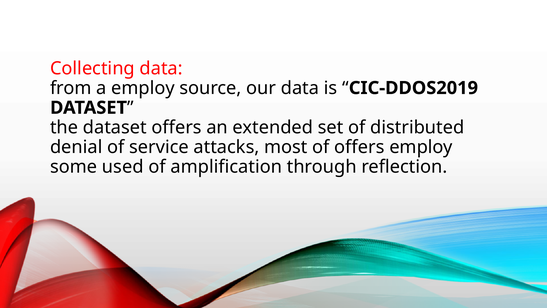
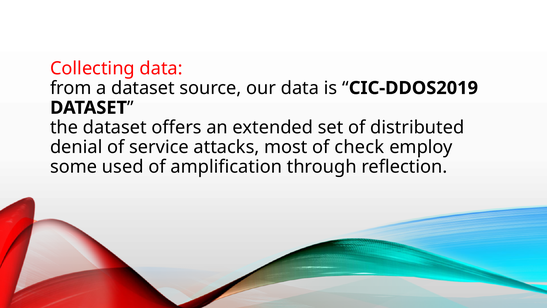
a employ: employ -> dataset
of offers: offers -> check
